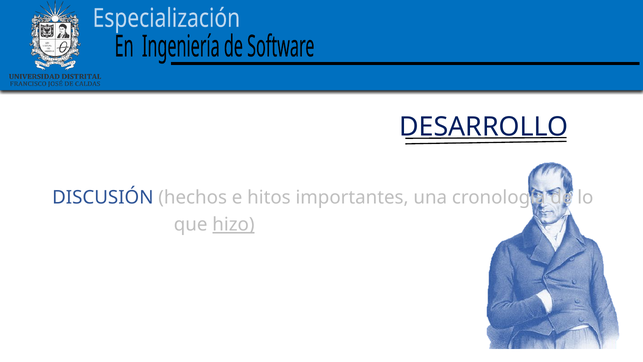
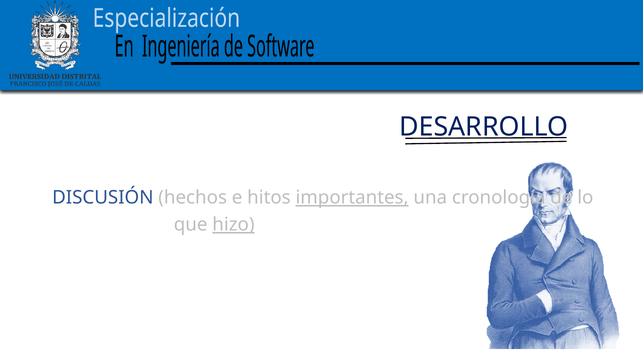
importantes underline: none -> present
